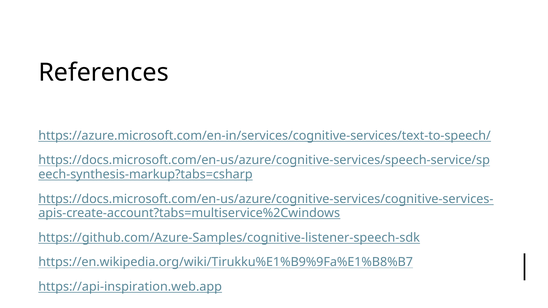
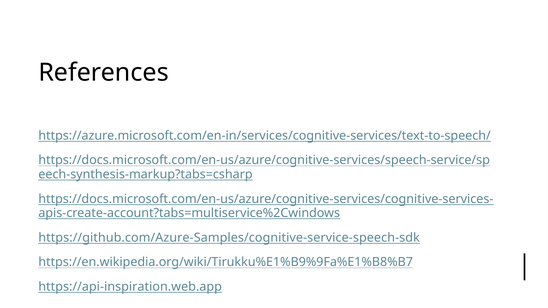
https://github.com/Azure-Samples/cognitive-listener-speech-sdk: https://github.com/Azure-Samples/cognitive-listener-speech-sdk -> https://github.com/Azure-Samples/cognitive-service-speech-sdk
